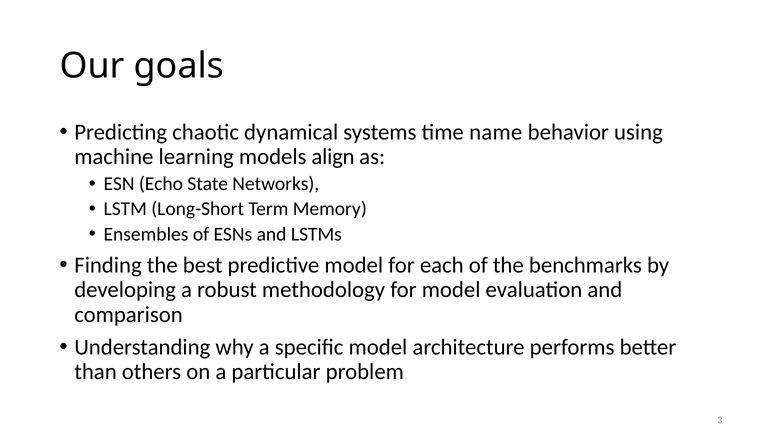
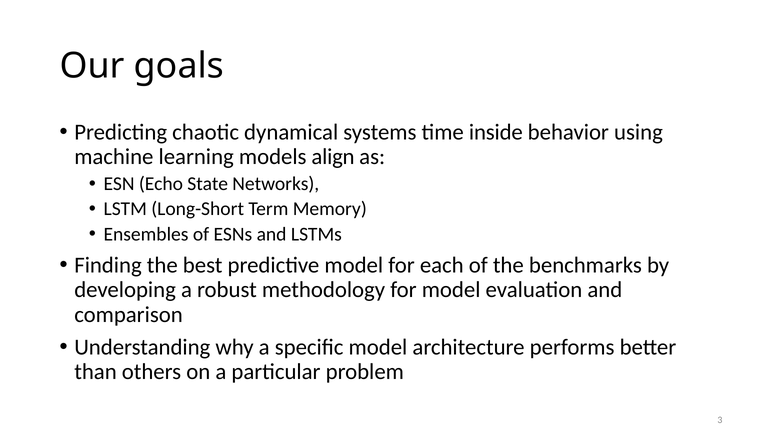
name: name -> inside
